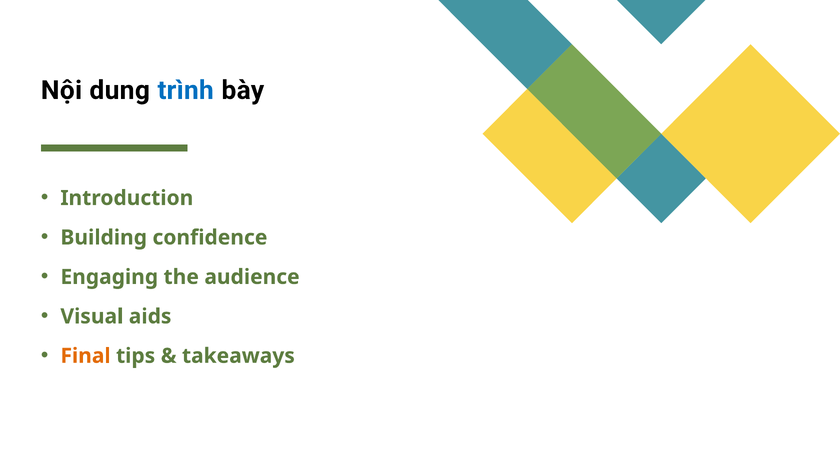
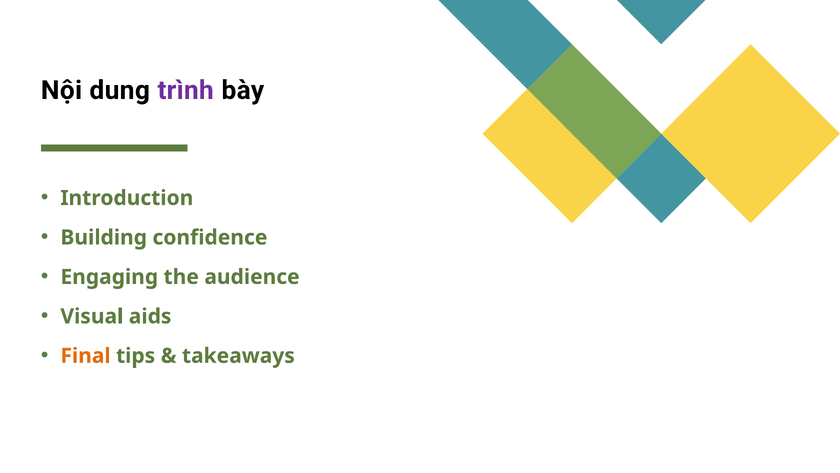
trình colour: blue -> purple
